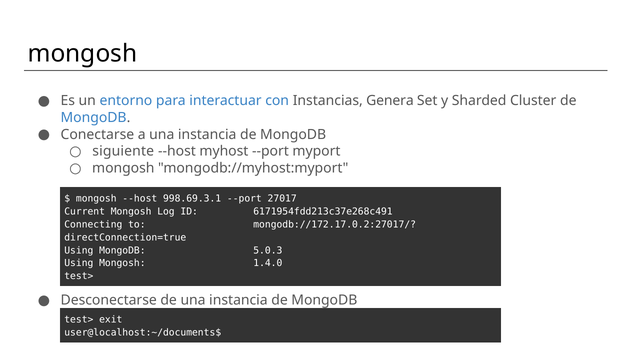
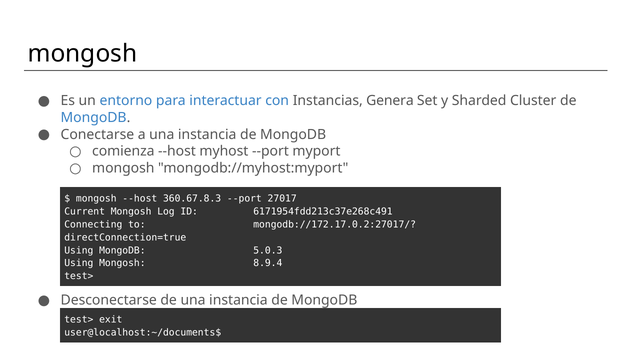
siguiente: siguiente -> comienza
998.69.3.1: 998.69.3.1 -> 360.67.8.3
1.4.0: 1.4.0 -> 8.9.4
